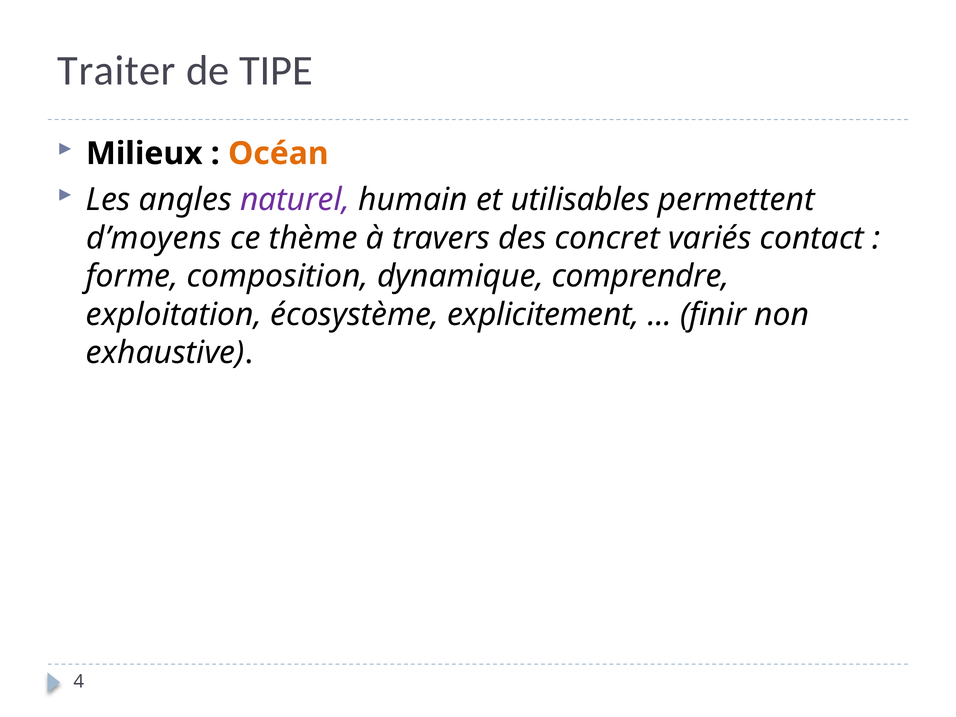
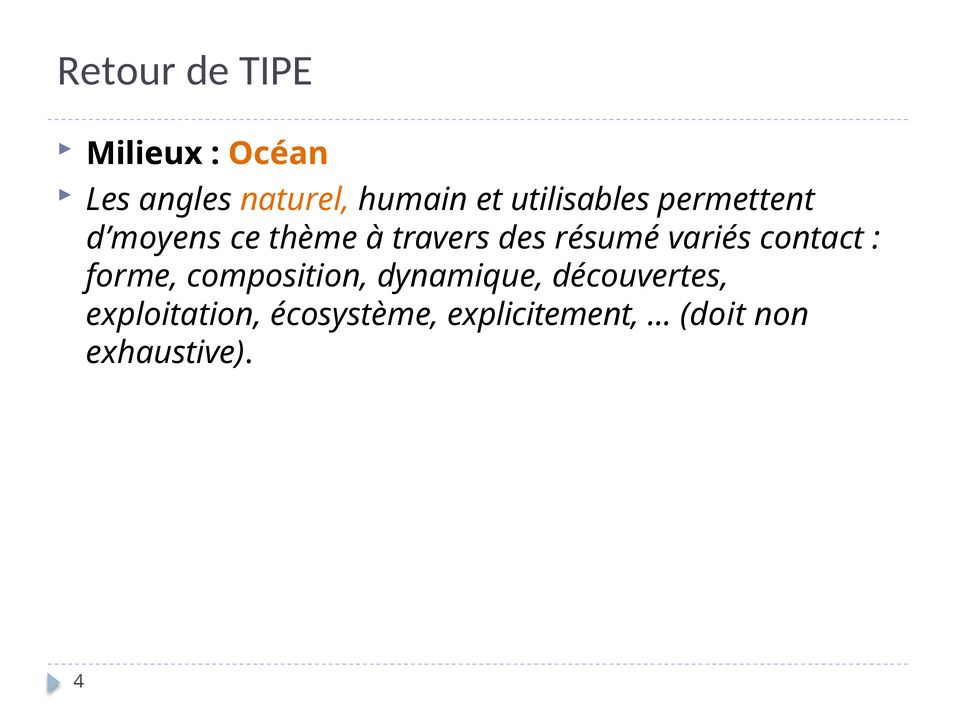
Traiter: Traiter -> Retour
naturel colour: purple -> orange
concret: concret -> résumé
comprendre: comprendre -> découvertes
finir: finir -> doit
